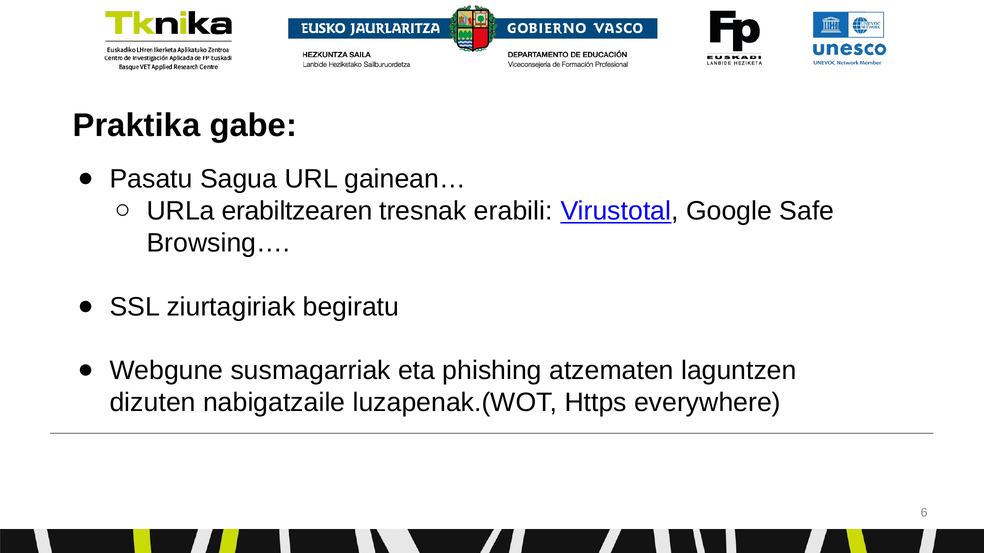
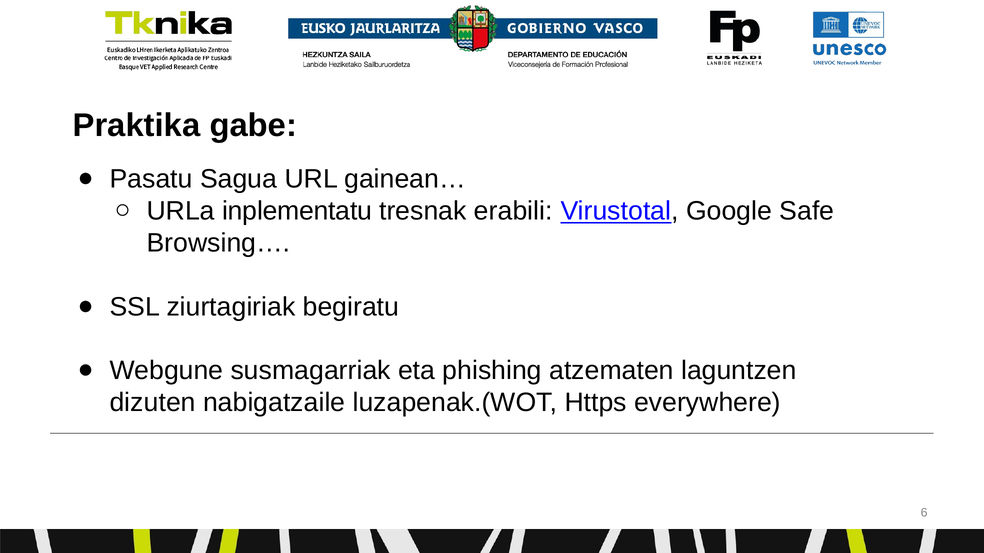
erabiltzearen: erabiltzearen -> inplementatu
